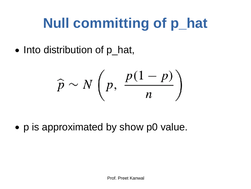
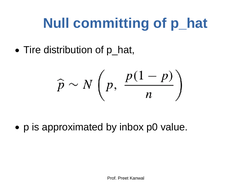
Into: Into -> Tire
show: show -> inbox
